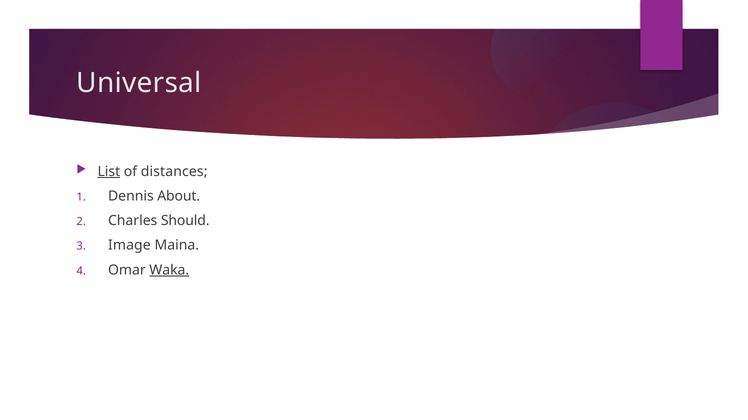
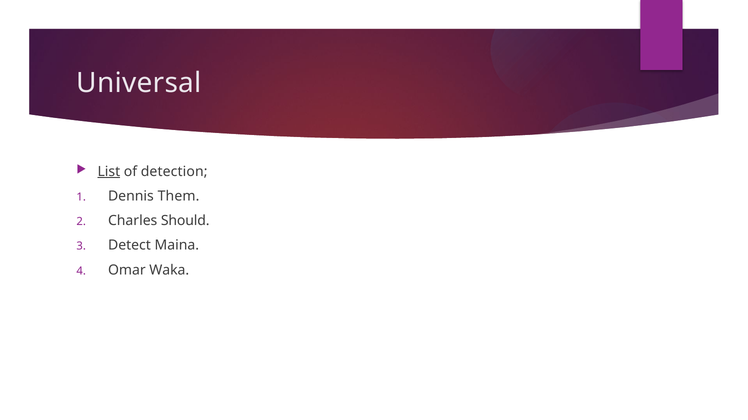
distances: distances -> detection
About: About -> Them
Image: Image -> Detect
Waka underline: present -> none
